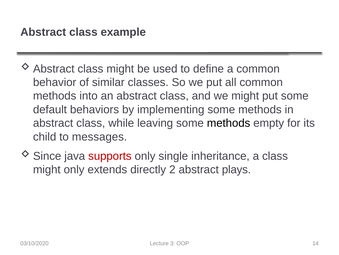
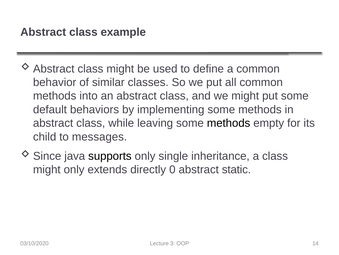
supports colour: red -> black
2: 2 -> 0
plays: plays -> static
